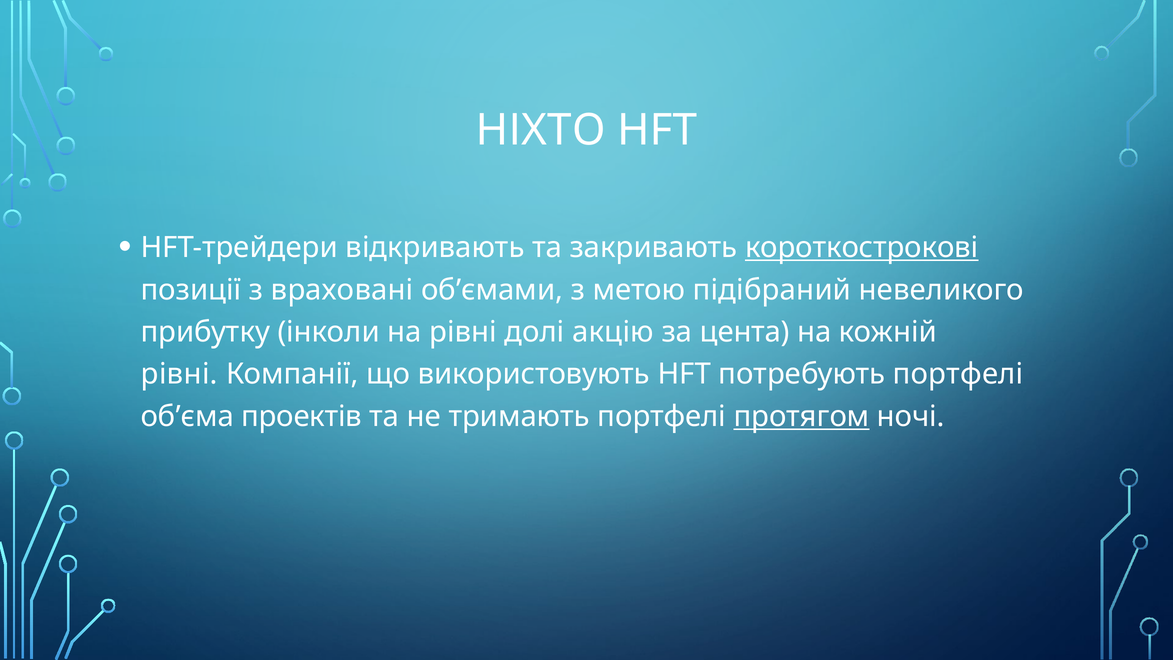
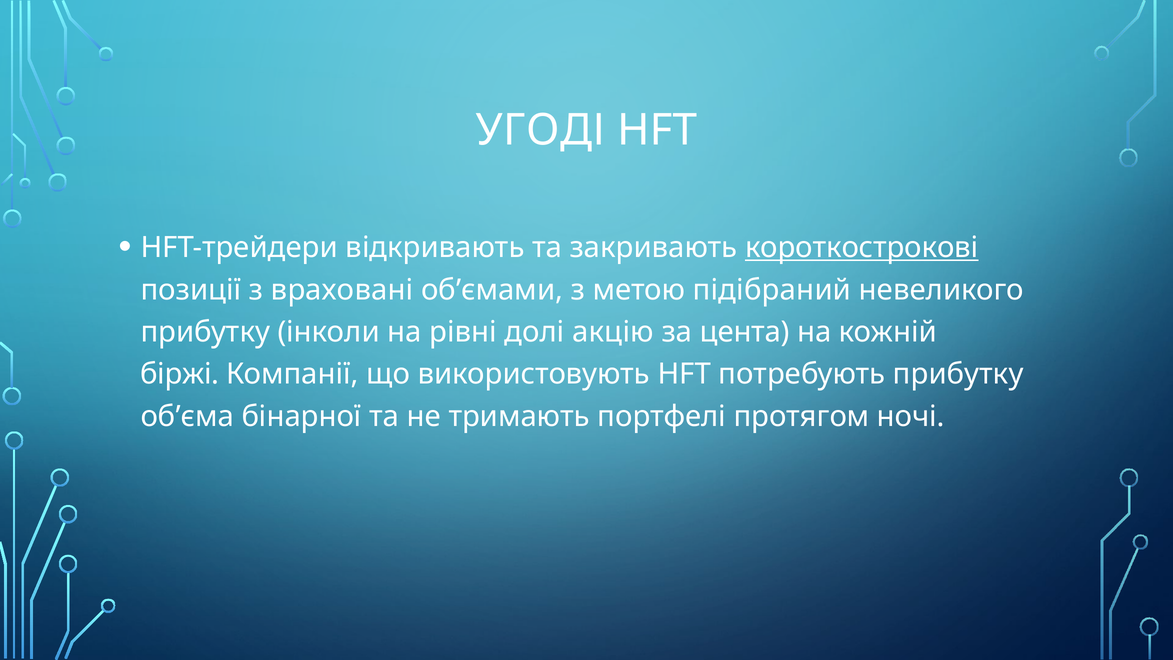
НІХТО: НІХТО -> УГОДІ
рівні at (179, 374): рівні -> біржі
потребують портфелі: портфелі -> прибутку
проектів: проектів -> бінарної
протягом underline: present -> none
